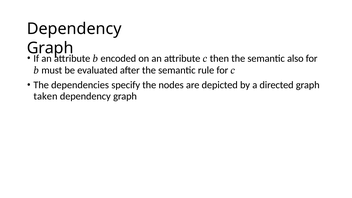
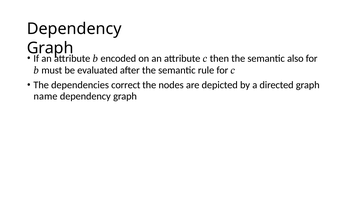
specify: specify -> correct
taken: taken -> name
